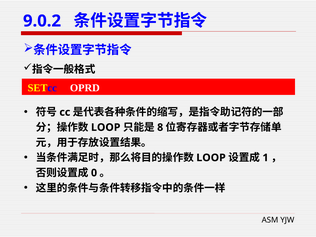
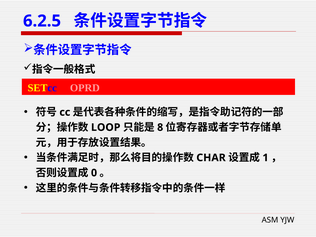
9.0.2: 9.0.2 -> 6.2.5
OPRD colour: white -> pink
LOOP at (211, 158): LOOP -> CHAR
